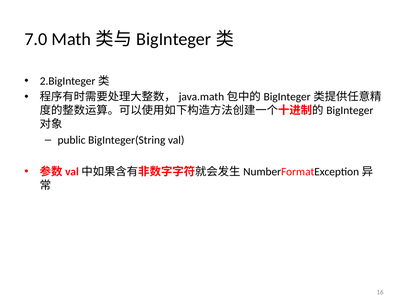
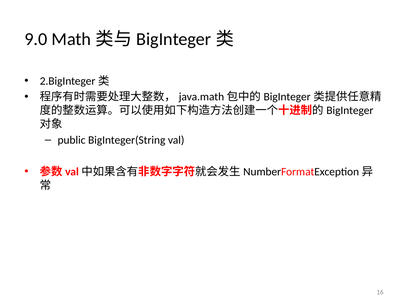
7.0: 7.0 -> 9.0
